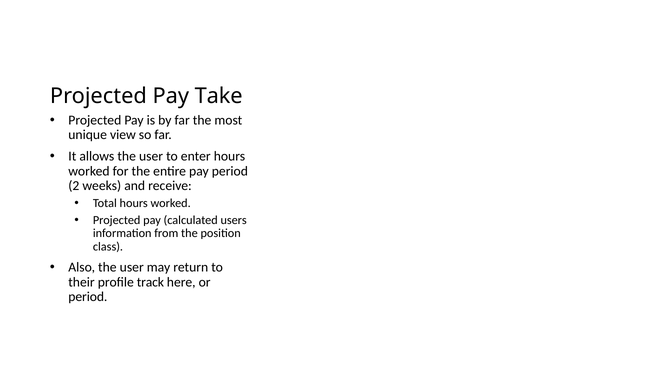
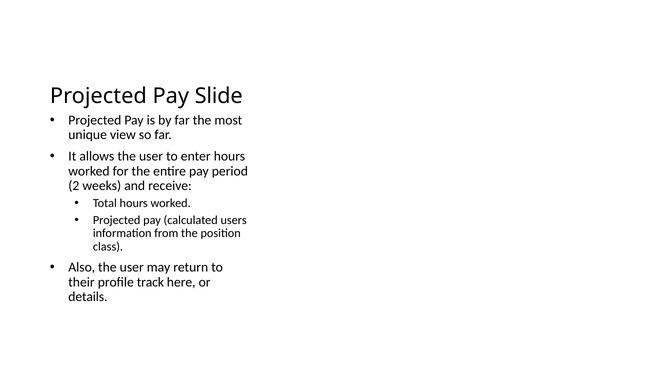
Take: Take -> Slide
period at (88, 297): period -> details
